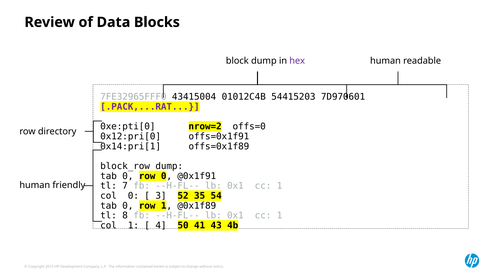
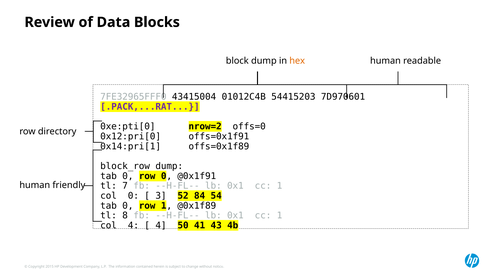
hex colour: purple -> orange
35: 35 -> 84
col 1: 1 -> 4
